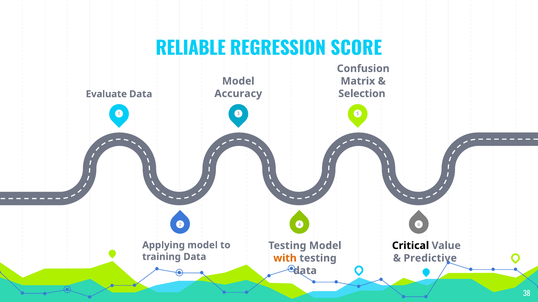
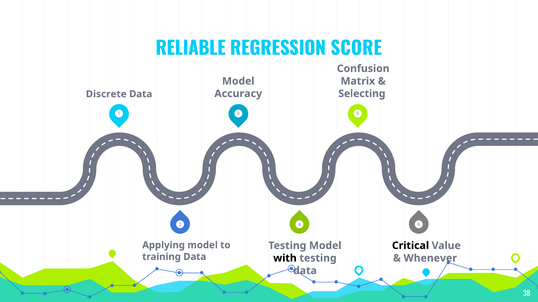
Selection: Selection -> Selecting
Evaluate: Evaluate -> Discrete
with colour: orange -> black
Predictive: Predictive -> Whenever
